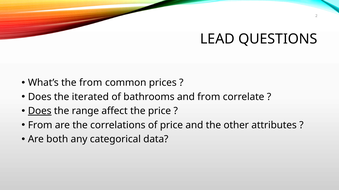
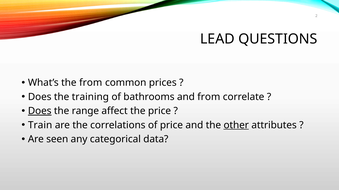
iterated: iterated -> training
From at (40, 126): From -> Train
other underline: none -> present
both: both -> seen
